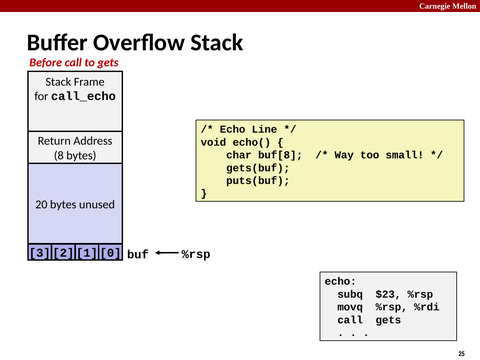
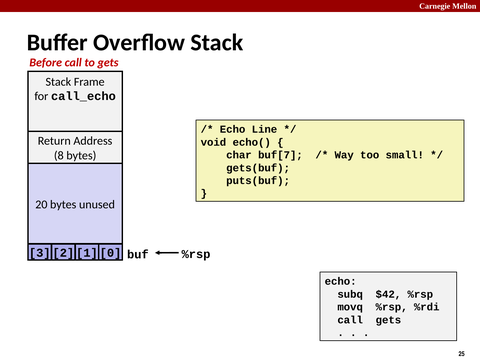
buf[8: buf[8 -> buf[7
$23: $23 -> $42
